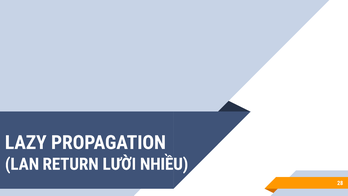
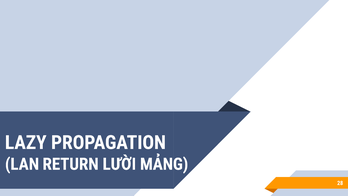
NHIỀU: NHIỀU -> MẢNG
